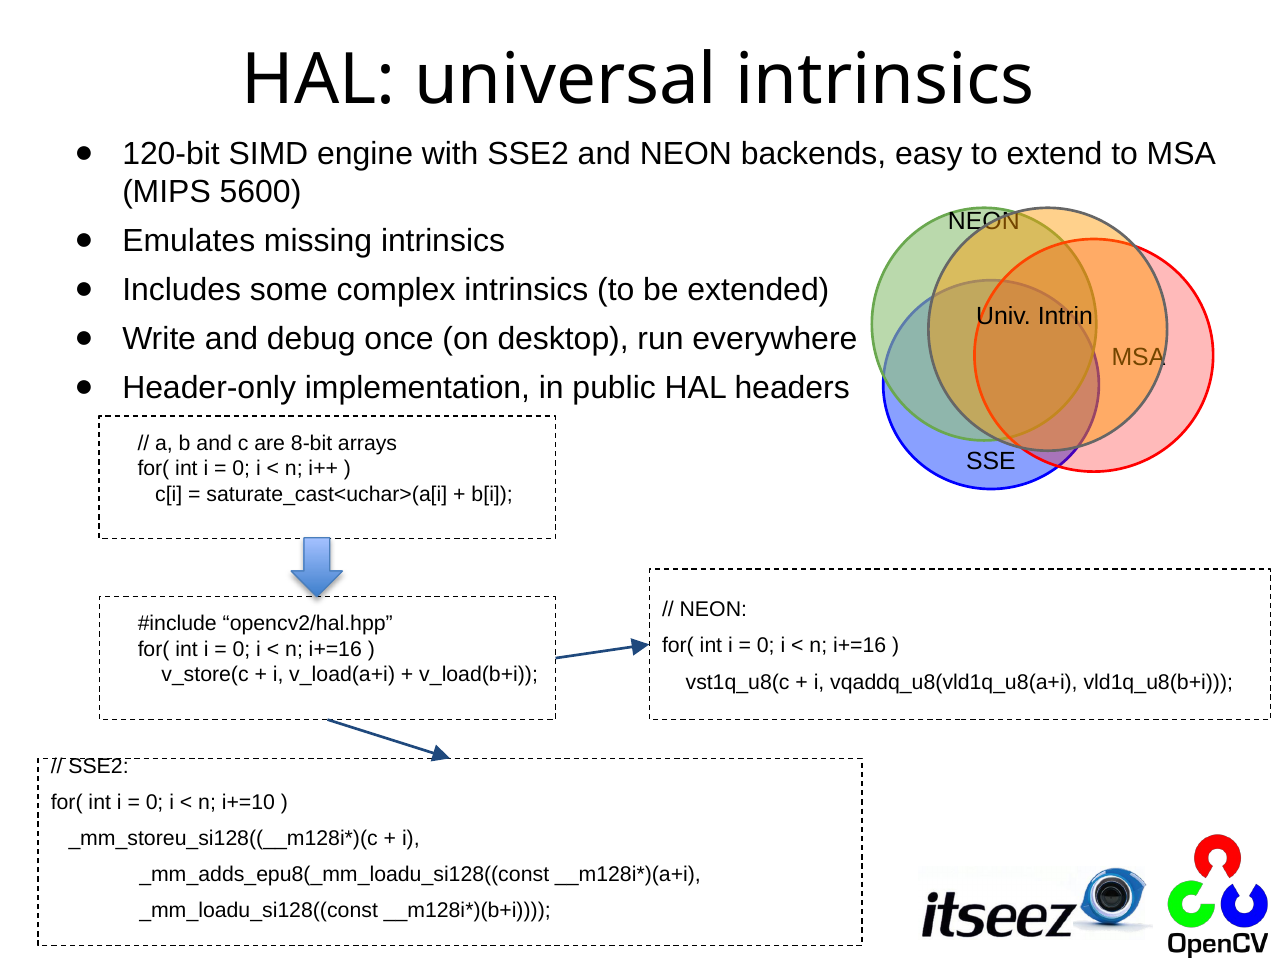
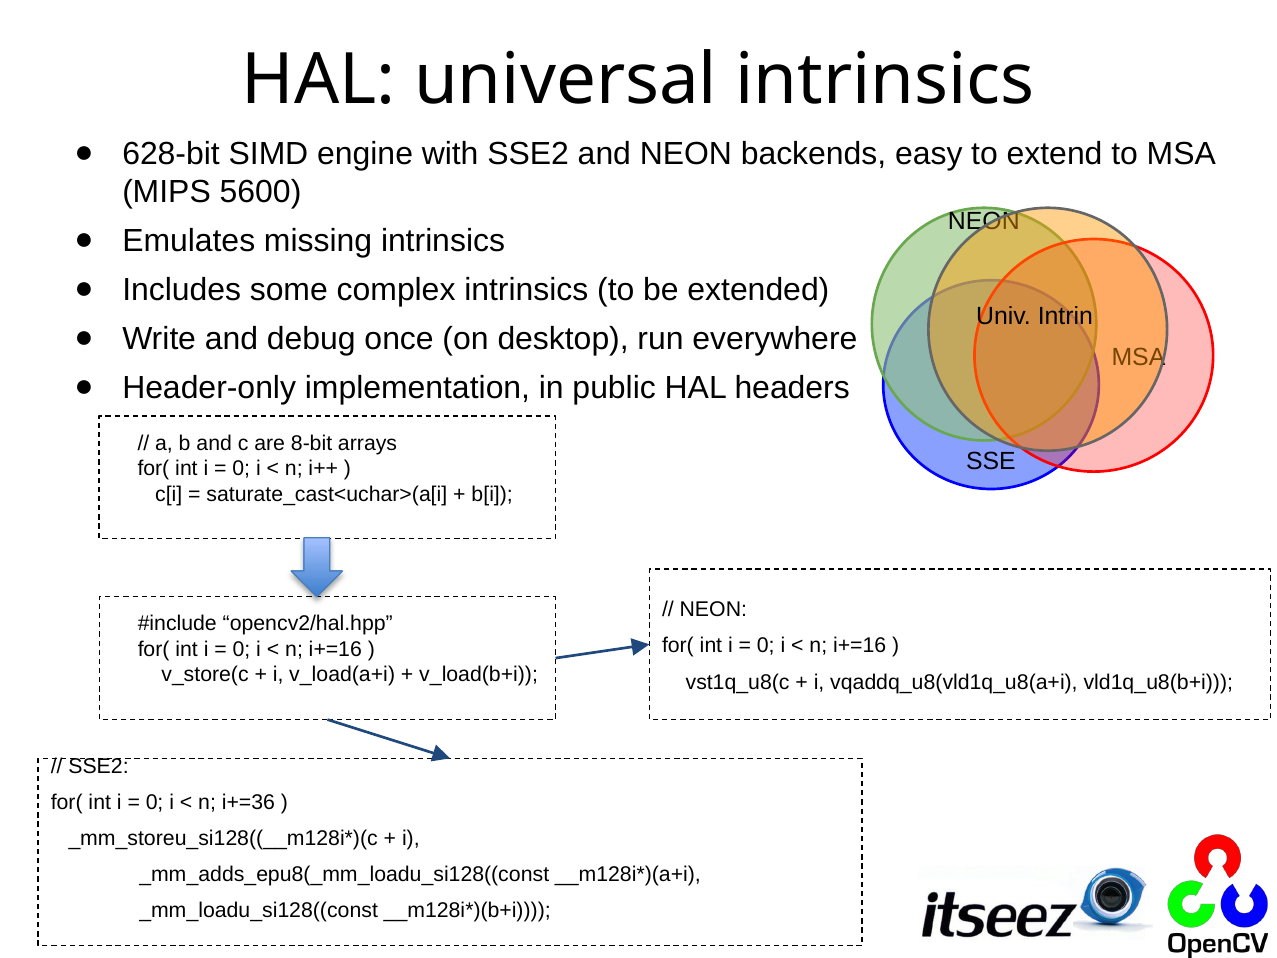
120-bit: 120-bit -> 628-bit
i+=10: i+=10 -> i+=36
